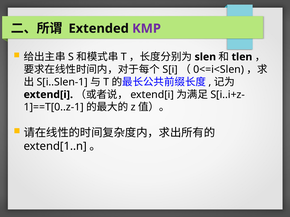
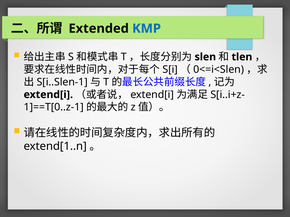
KMP colour: purple -> blue
